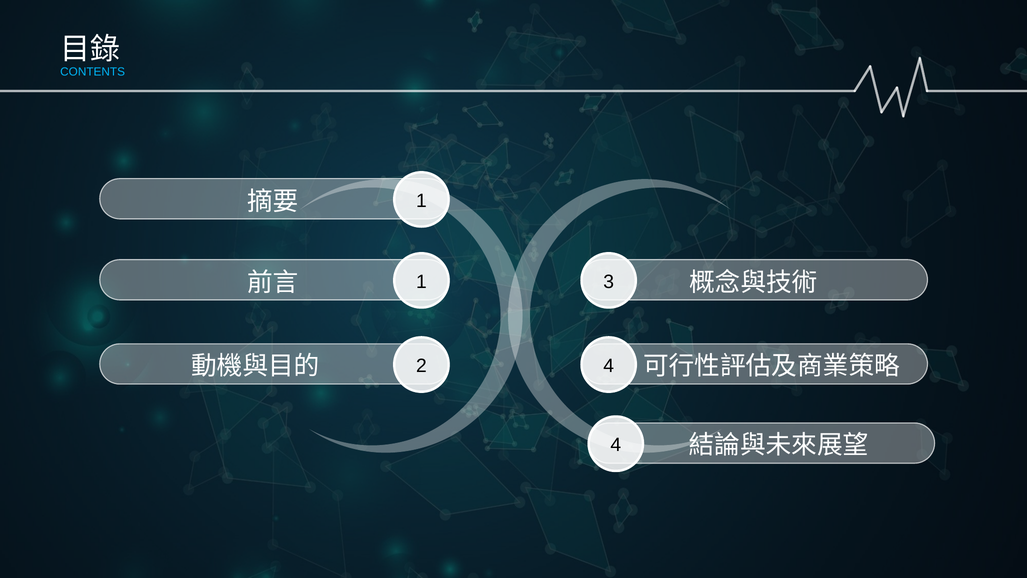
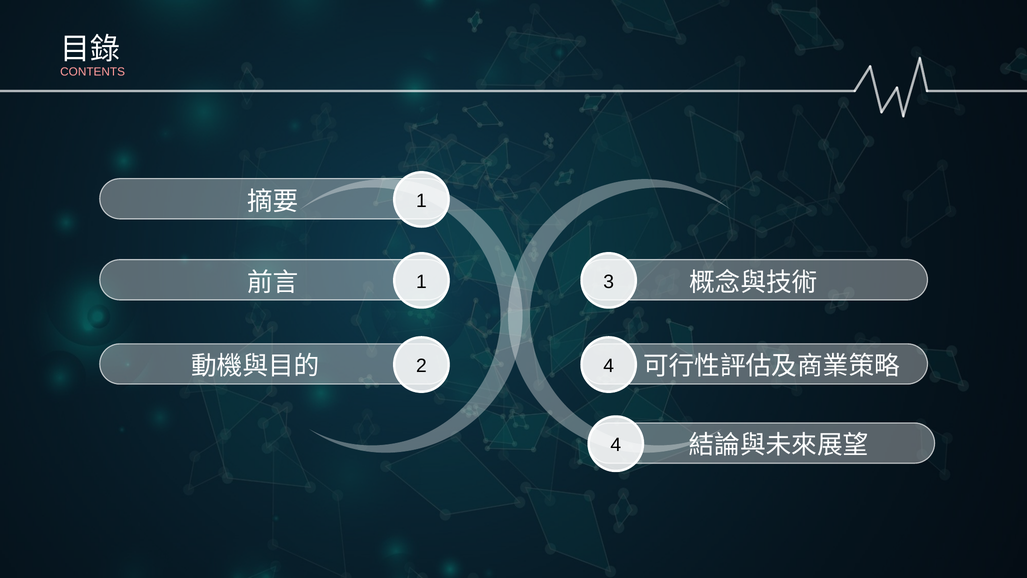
CONTENTS colour: light blue -> pink
